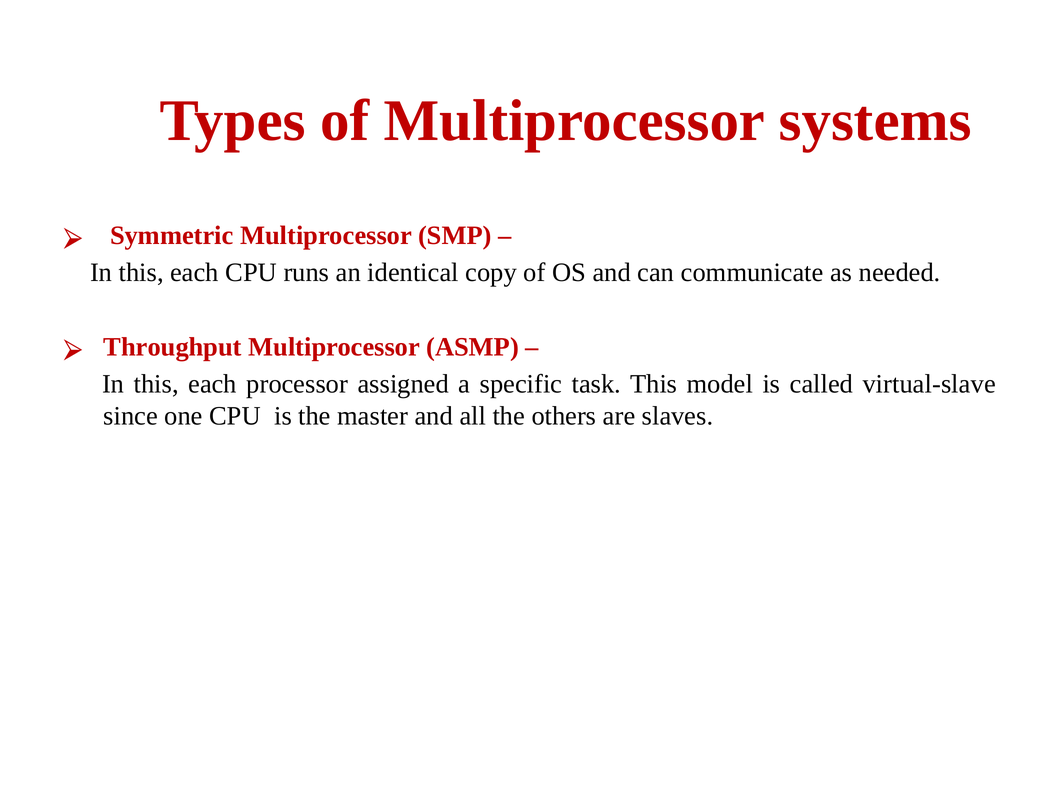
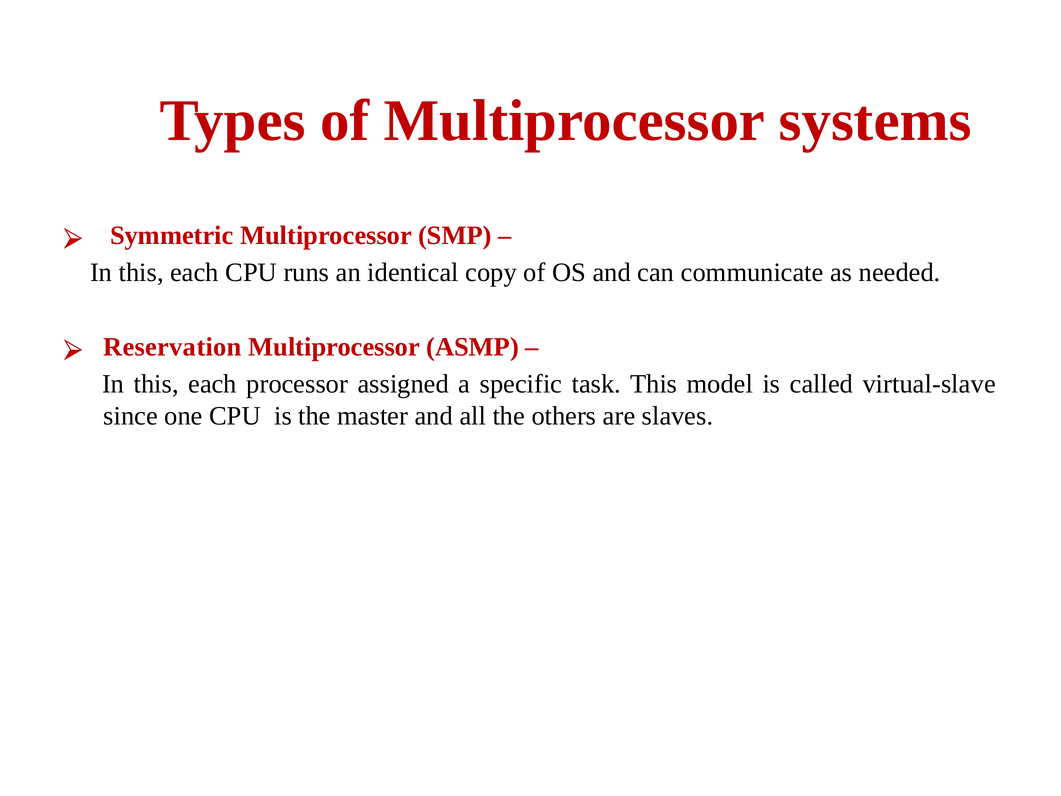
Throughput: Throughput -> Reservation
